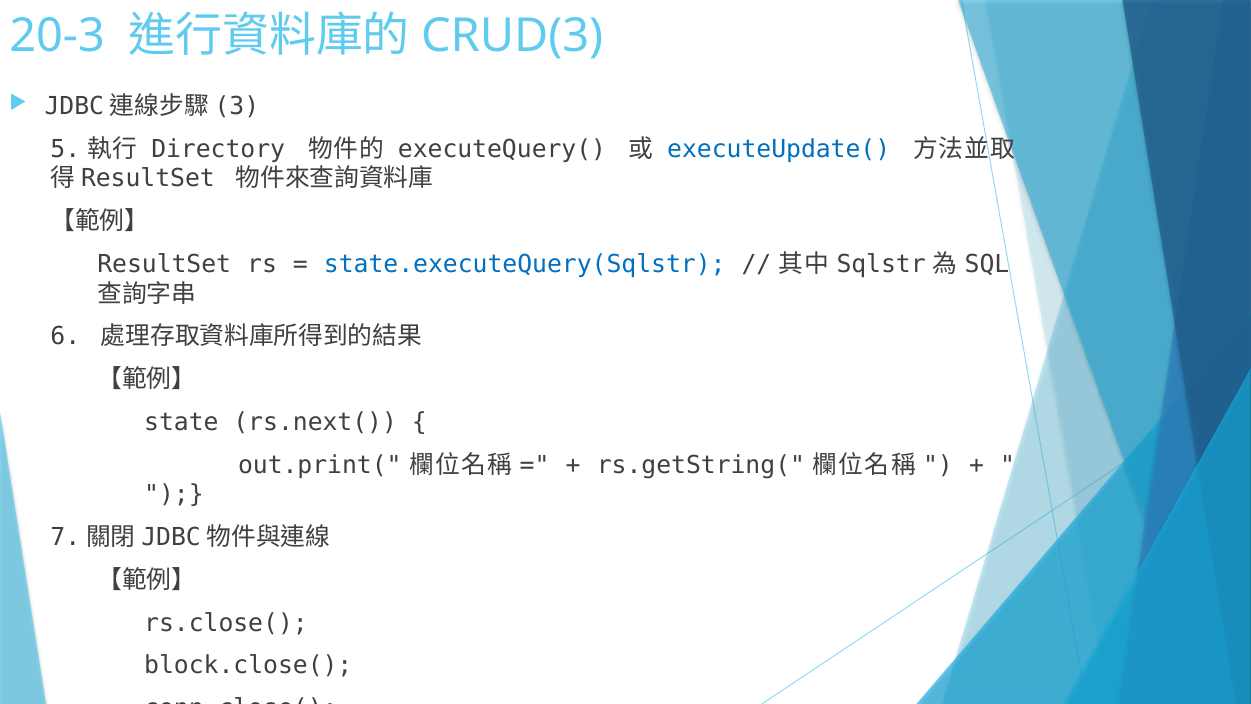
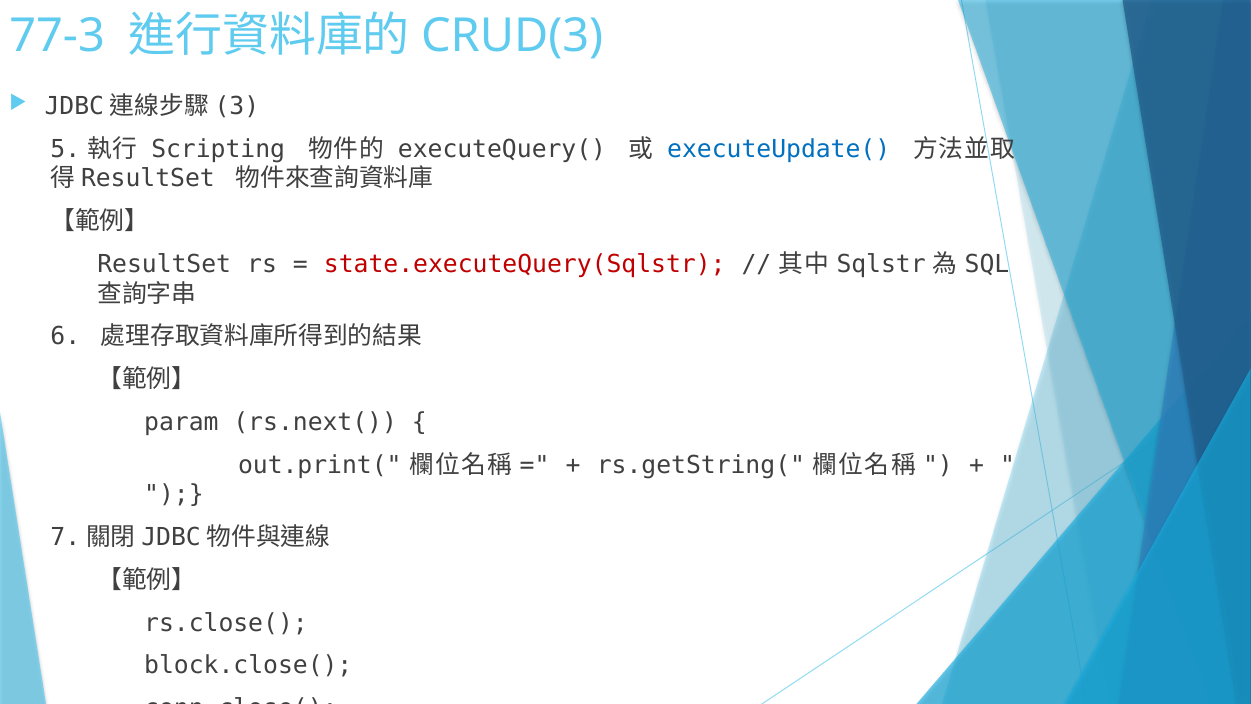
20-3: 20-3 -> 77-3
Directory: Directory -> Scripting
state.executeQuery(Sqlstr colour: blue -> red
state: state -> param
